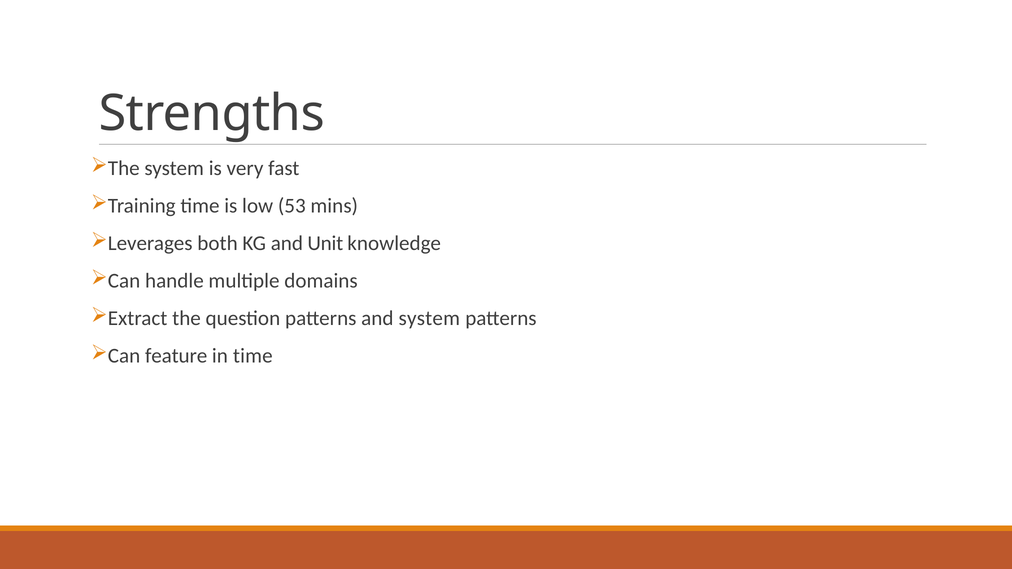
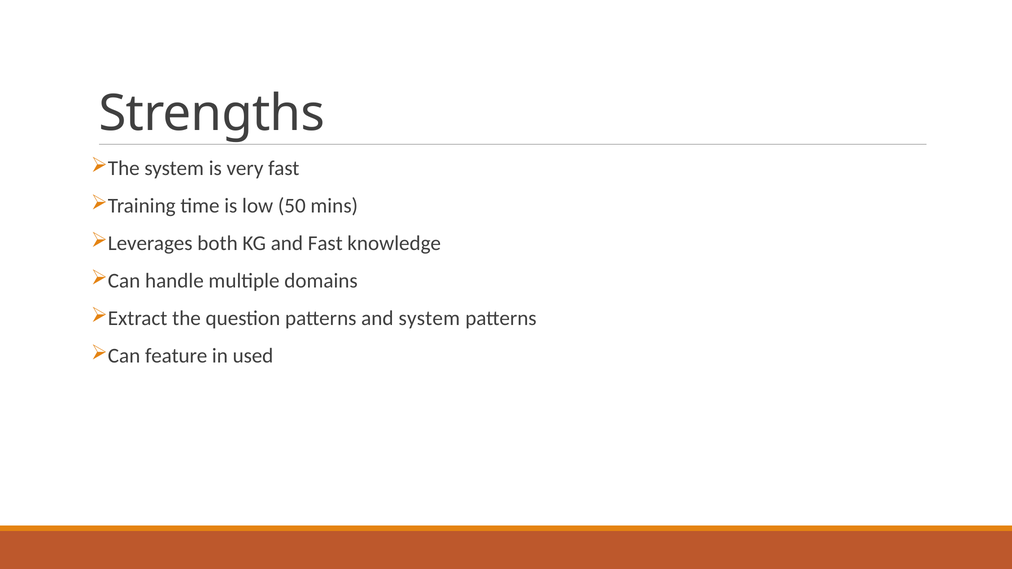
53: 53 -> 50
and Unit: Unit -> Fast
in time: time -> used
